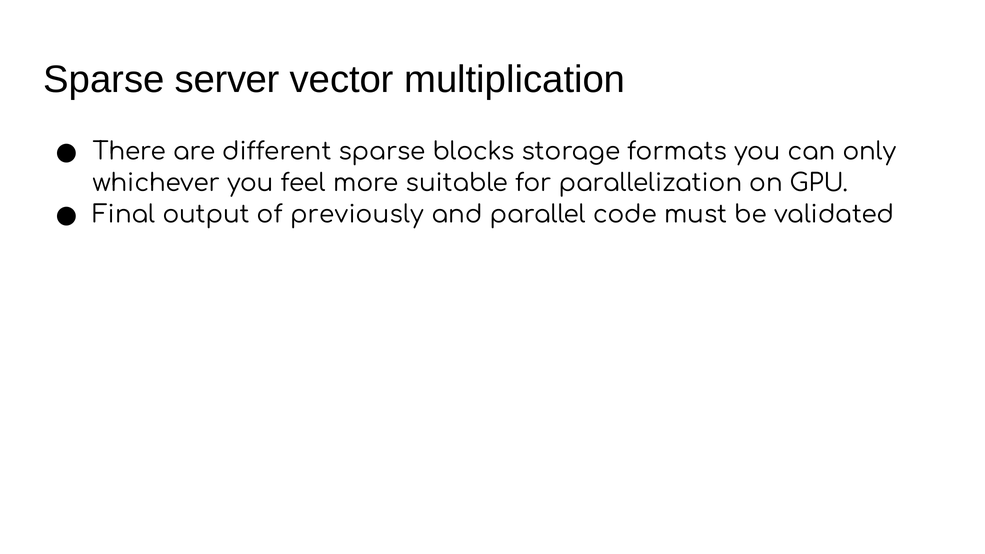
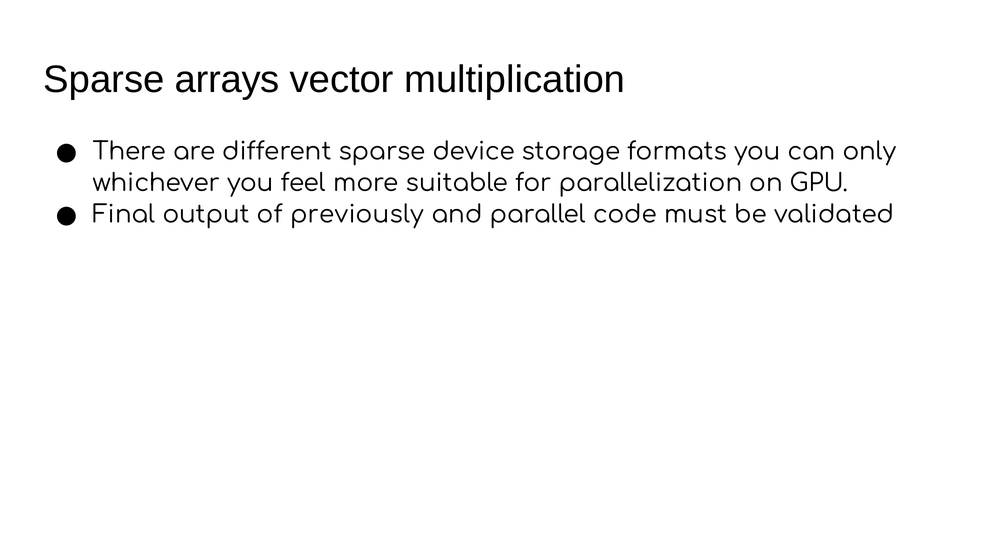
server: server -> arrays
blocks: blocks -> device
